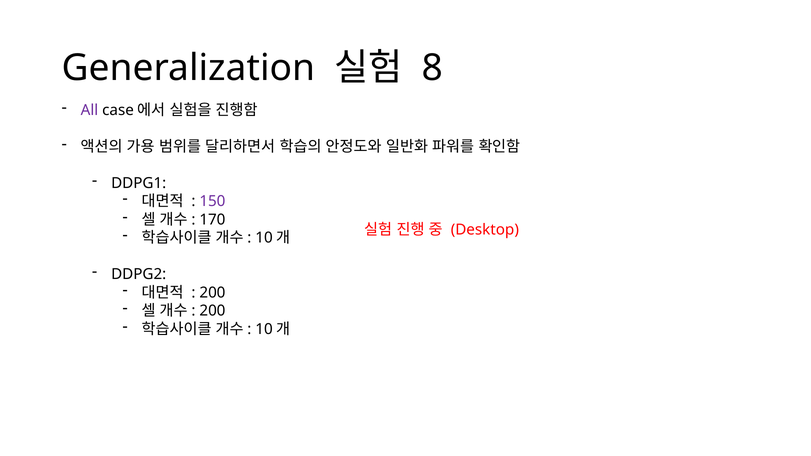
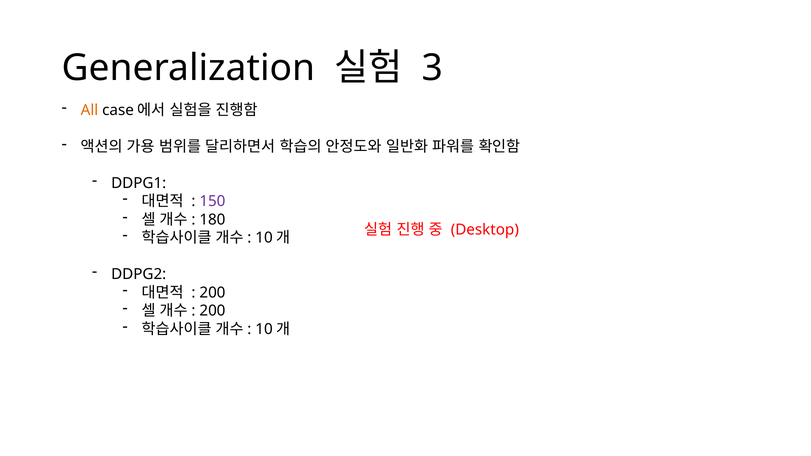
8: 8 -> 3
All colour: purple -> orange
170: 170 -> 180
